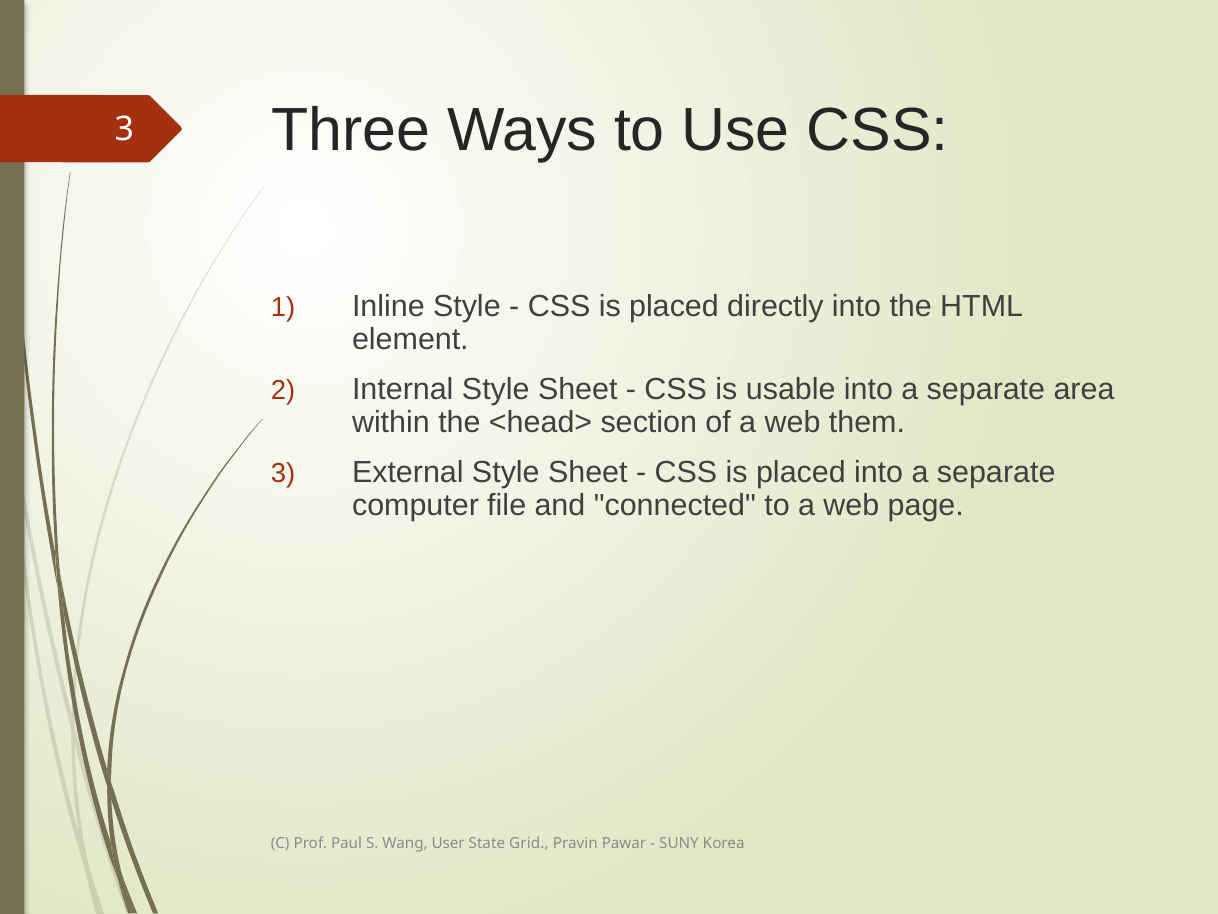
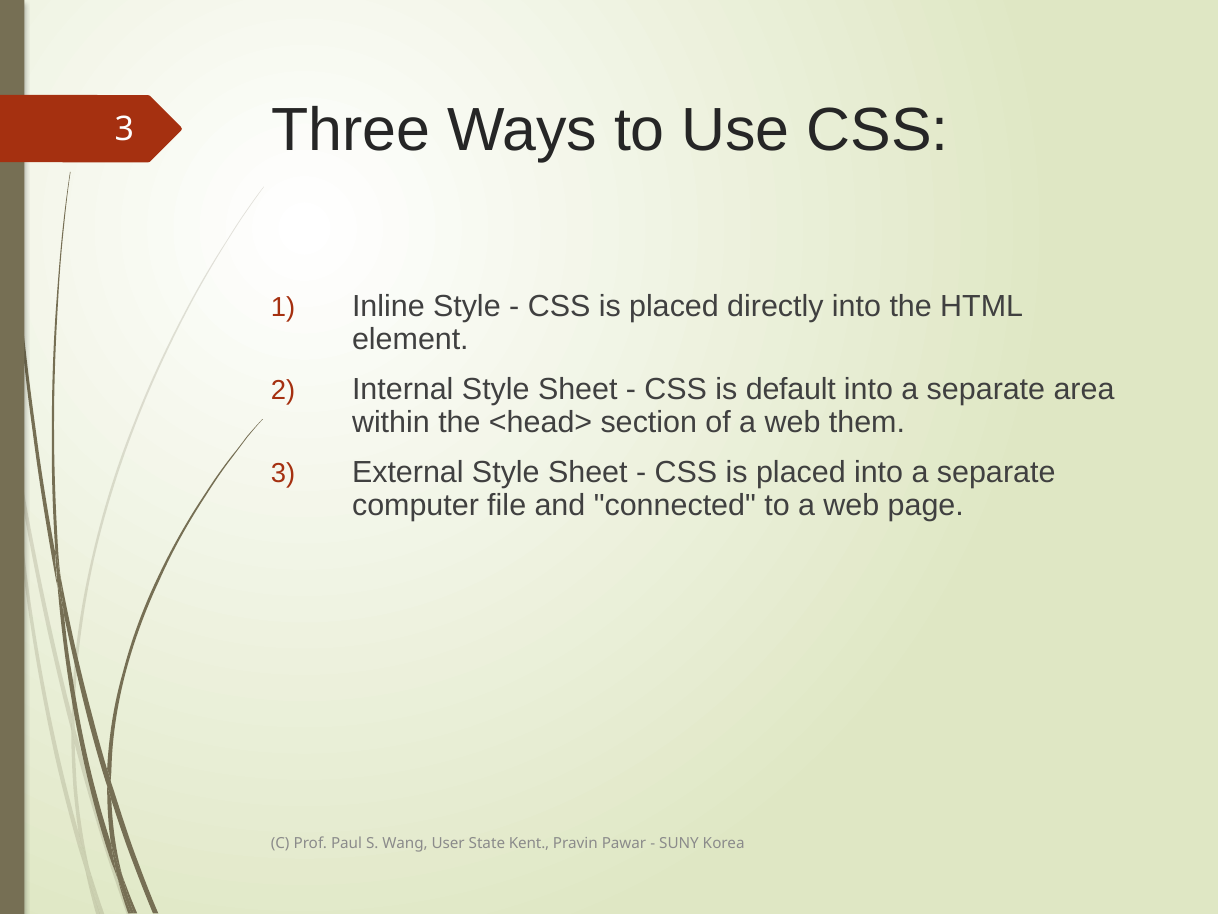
usable: usable -> default
Grid: Grid -> Kent
